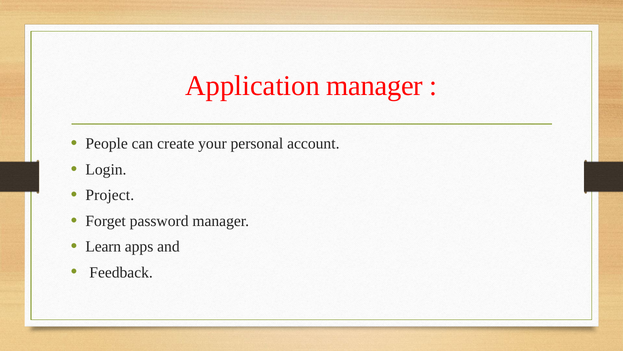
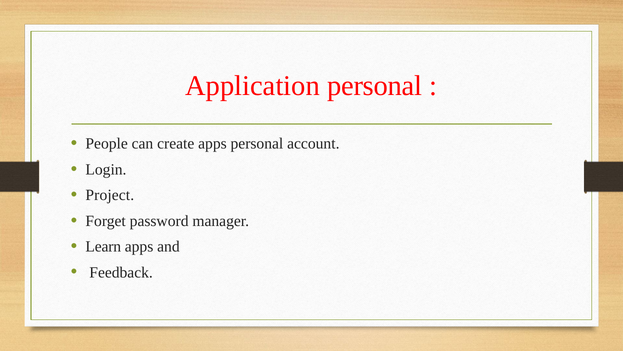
Application manager: manager -> personal
create your: your -> apps
